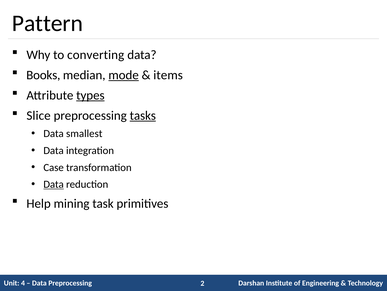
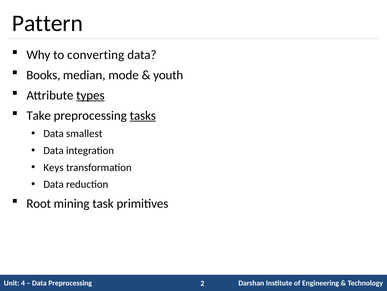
mode underline: present -> none
items: items -> youth
Slice: Slice -> Take
Case: Case -> Keys
Data at (54, 184) underline: present -> none
Help: Help -> Root
